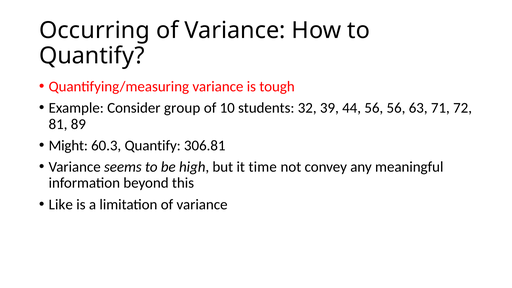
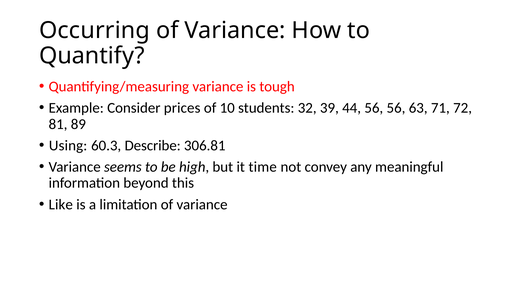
group: group -> prices
Might: Might -> Using
60.3 Quantify: Quantify -> Describe
